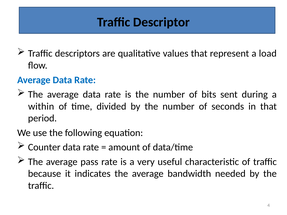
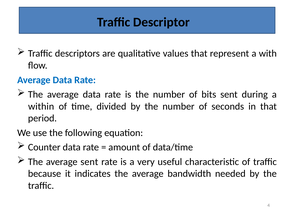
load: load -> with
average pass: pass -> sent
